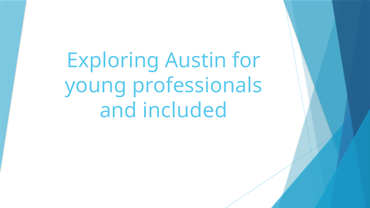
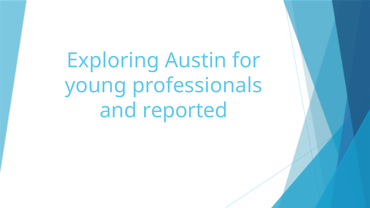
included: included -> reported
